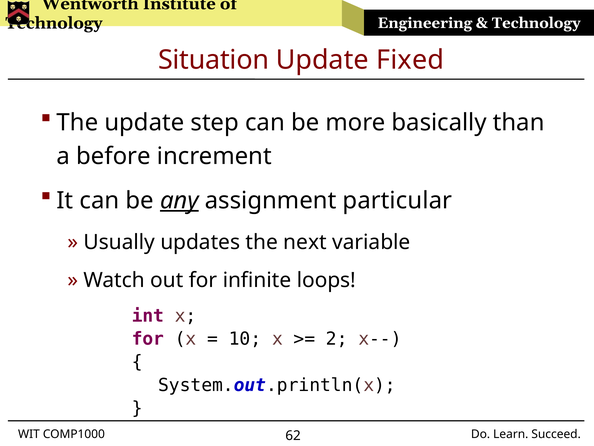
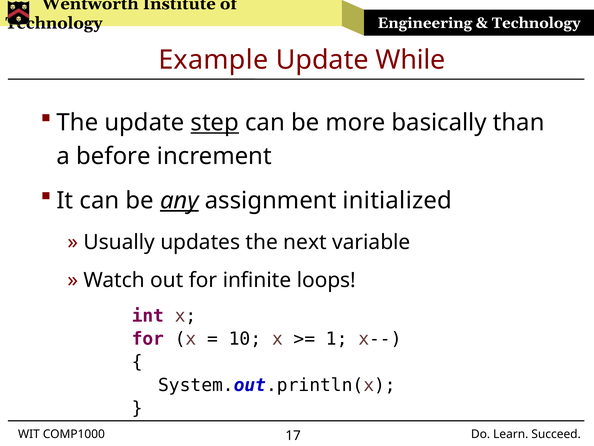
Situation: Situation -> Example
Fixed: Fixed -> While
step underline: none -> present
particular: particular -> initialized
2: 2 -> 1
62: 62 -> 17
